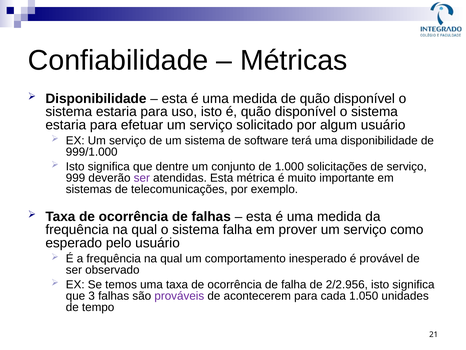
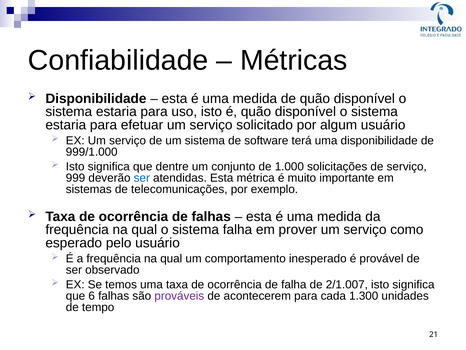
ser at (142, 178) colour: purple -> blue
2/2.956: 2/2.956 -> 2/1.007
3: 3 -> 6
1.050: 1.050 -> 1.300
